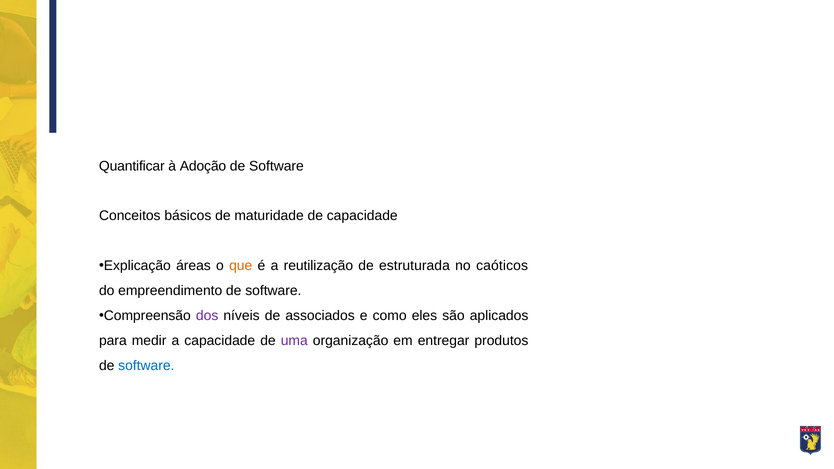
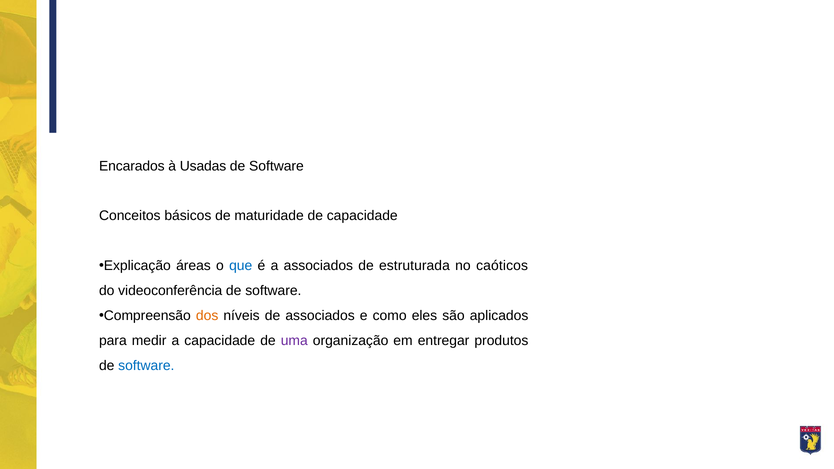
Quantificar: Quantificar -> Encarados
Adoção: Adoção -> Usadas
que colour: orange -> blue
a reutilização: reutilização -> associados
empreendimento: empreendimento -> videoconferência
dos colour: purple -> orange
